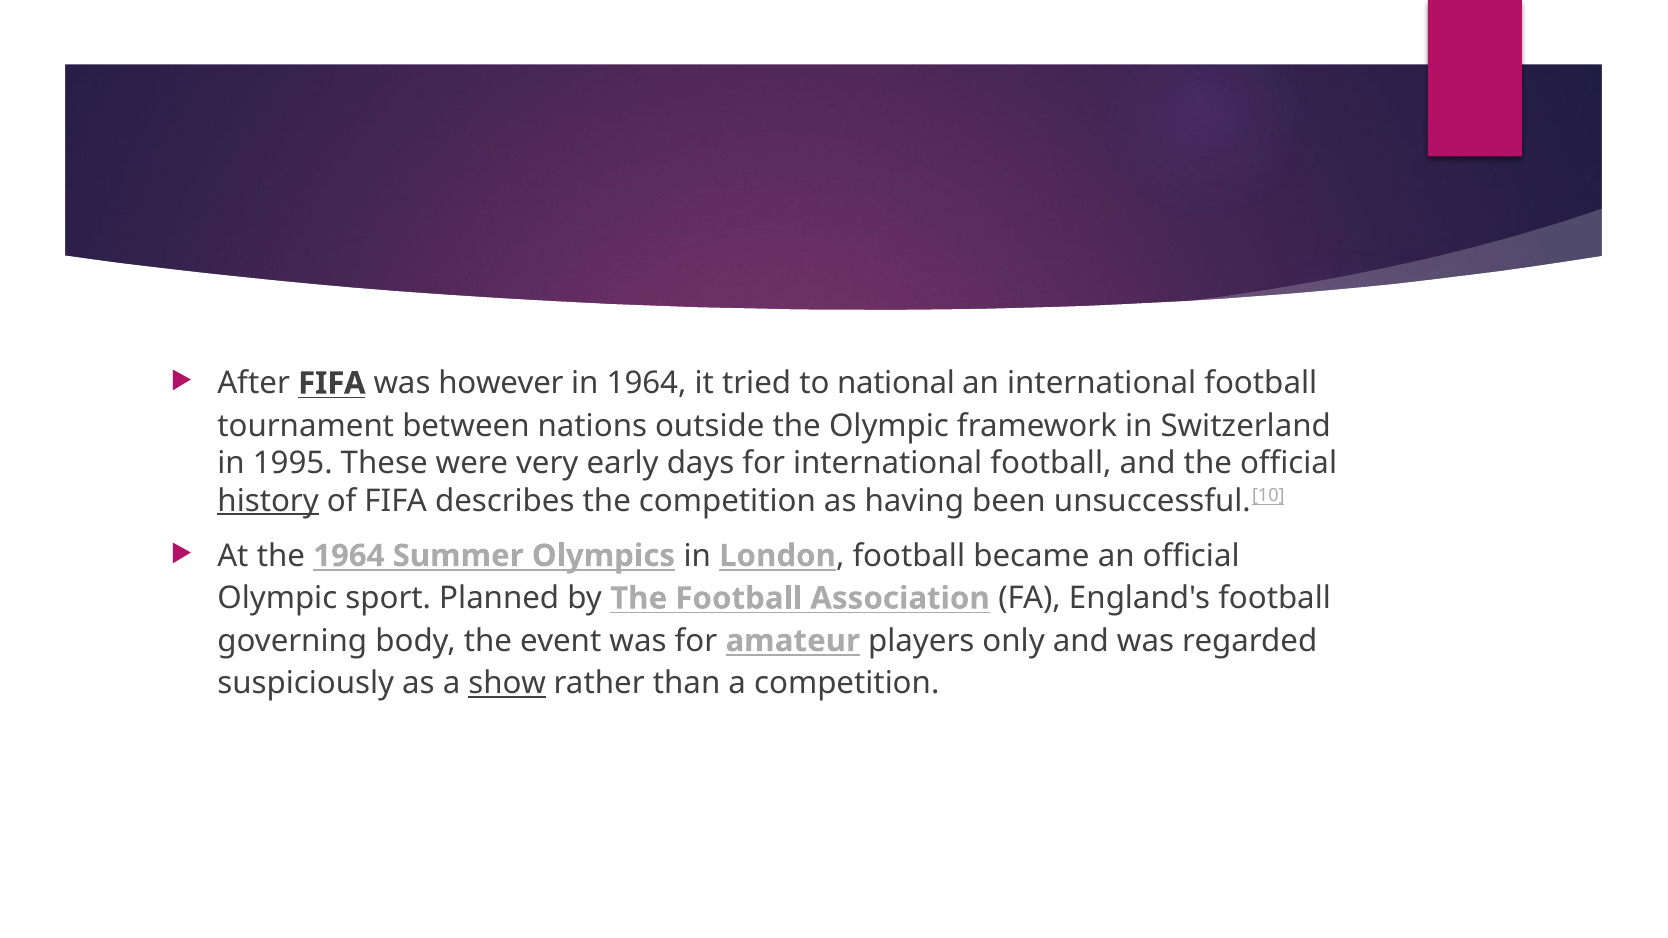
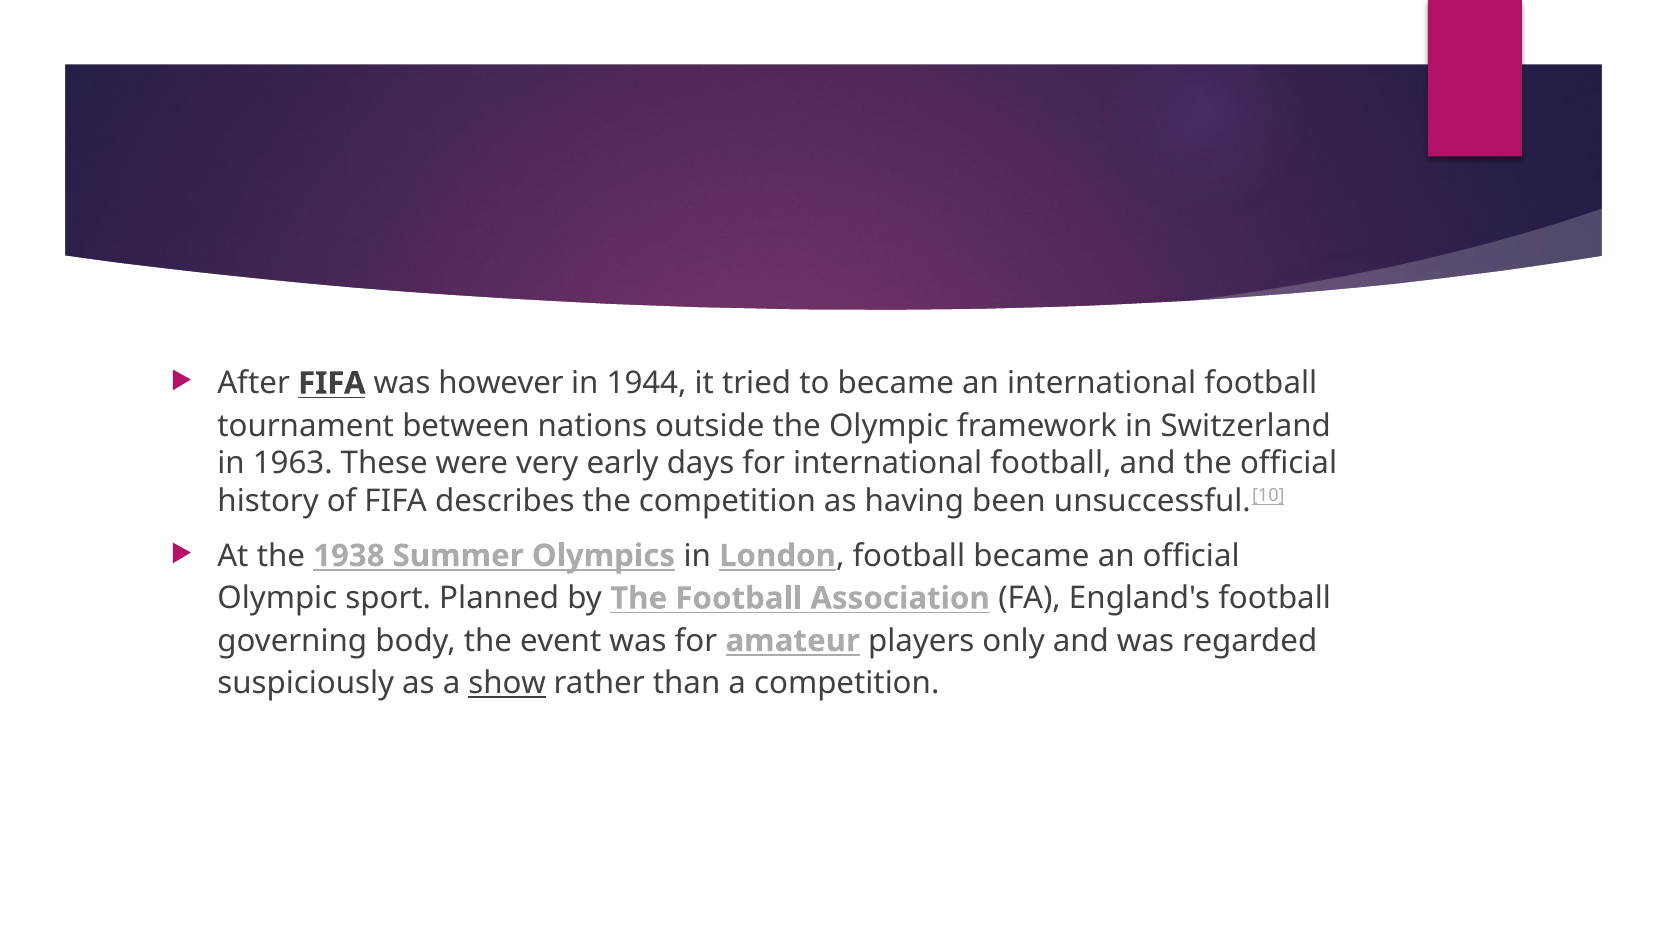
in 1964: 1964 -> 1944
to national: national -> became
1995: 1995 -> 1963
history underline: present -> none
the 1964: 1964 -> 1938
